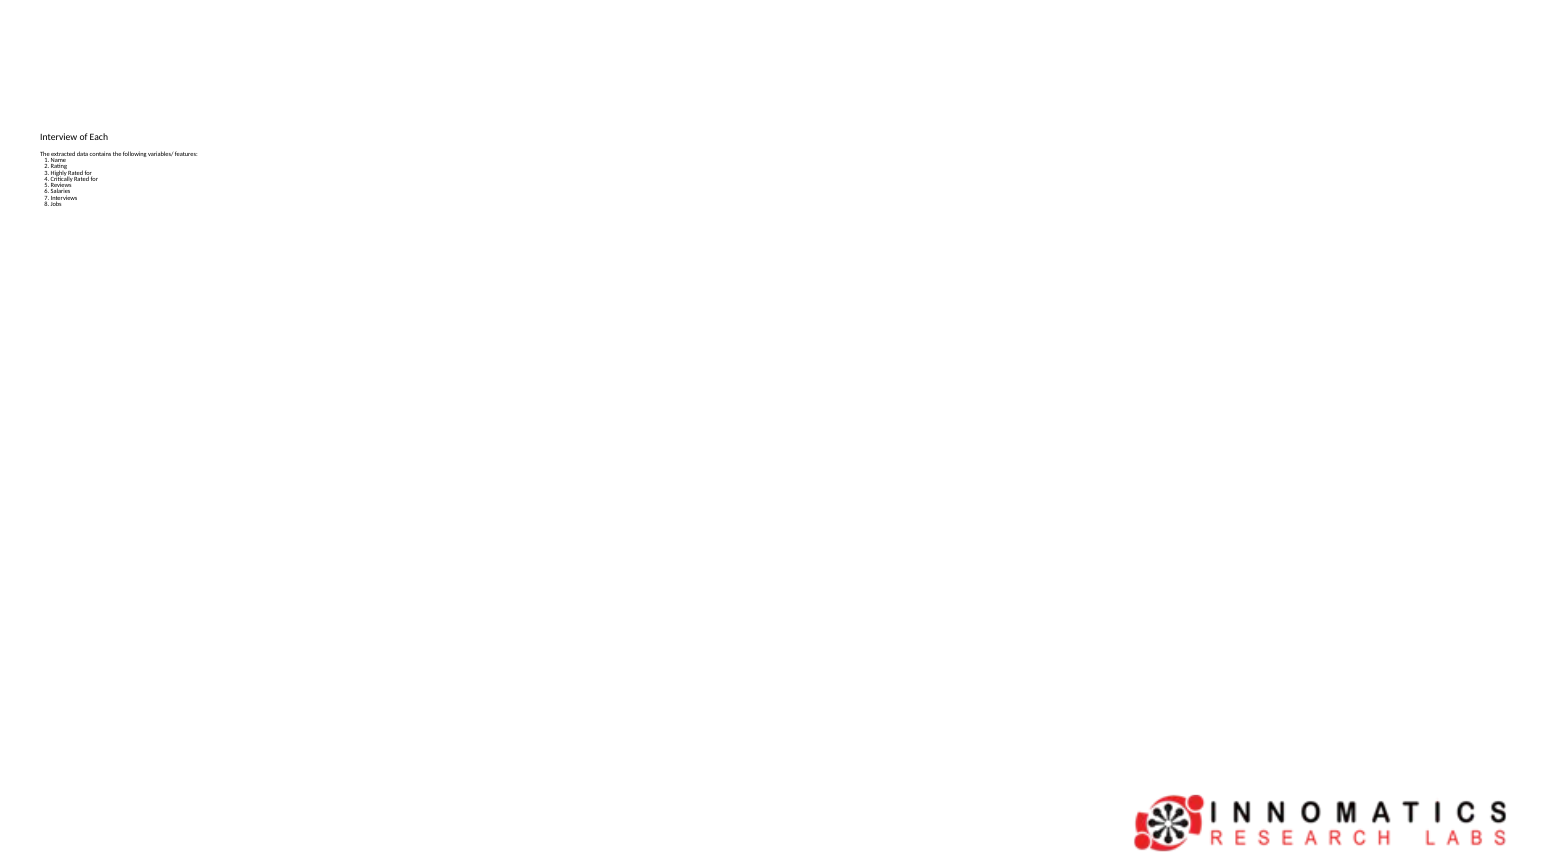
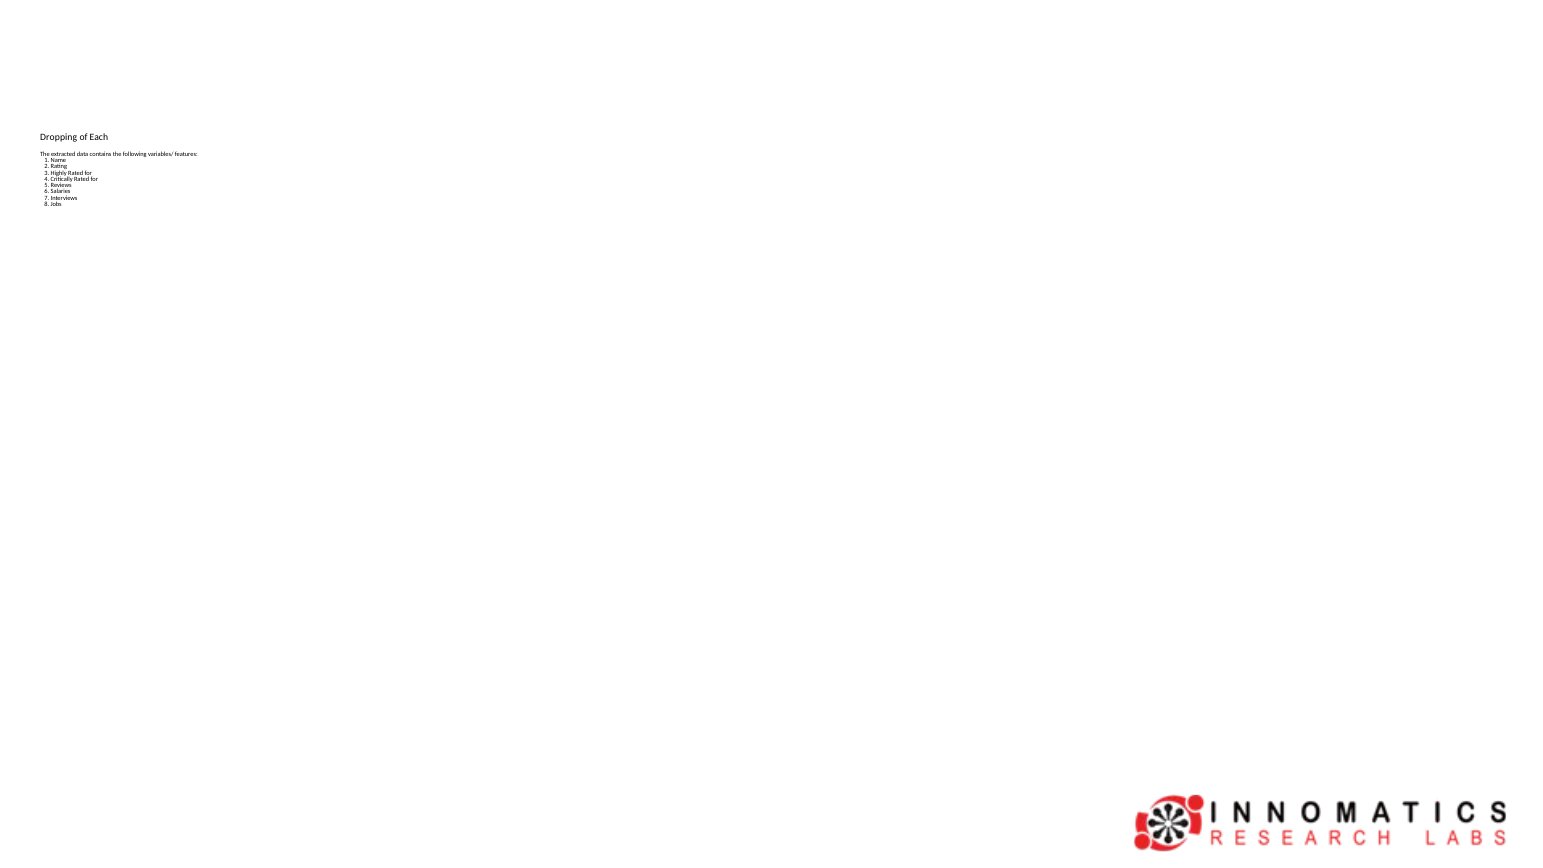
Interview: Interview -> Dropping
